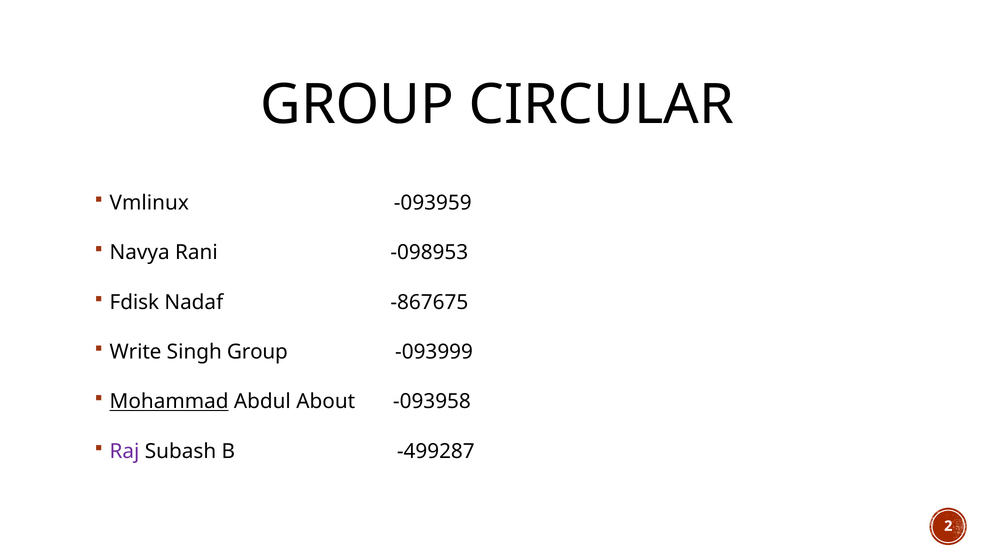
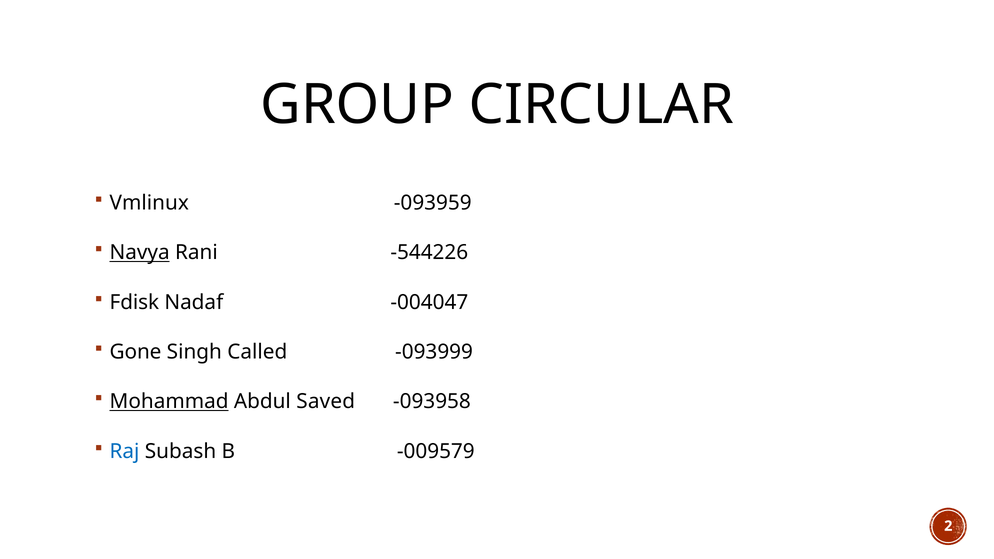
Navya underline: none -> present
-098953: -098953 -> -544226
-867675: -867675 -> -004047
Write: Write -> Gone
Singh Group: Group -> Called
About: About -> Saved
Raj colour: purple -> blue
-499287: -499287 -> -009579
